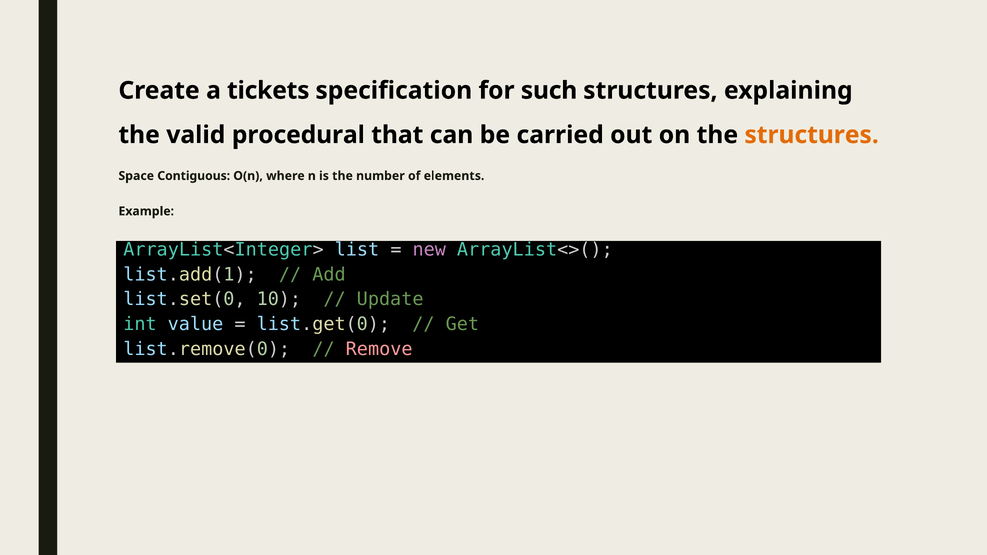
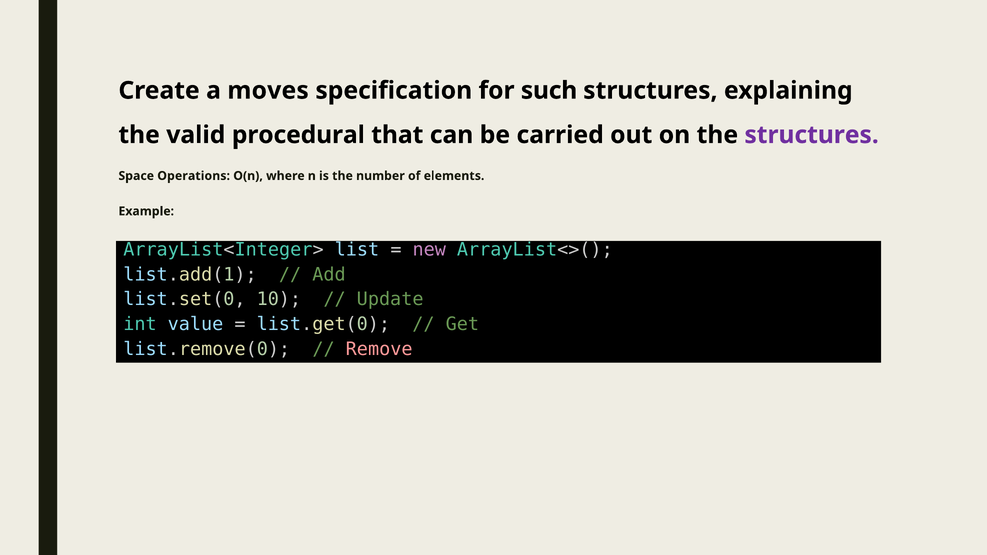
tickets: tickets -> moves
structures at (812, 135) colour: orange -> purple
Contiguous: Contiguous -> Operations
